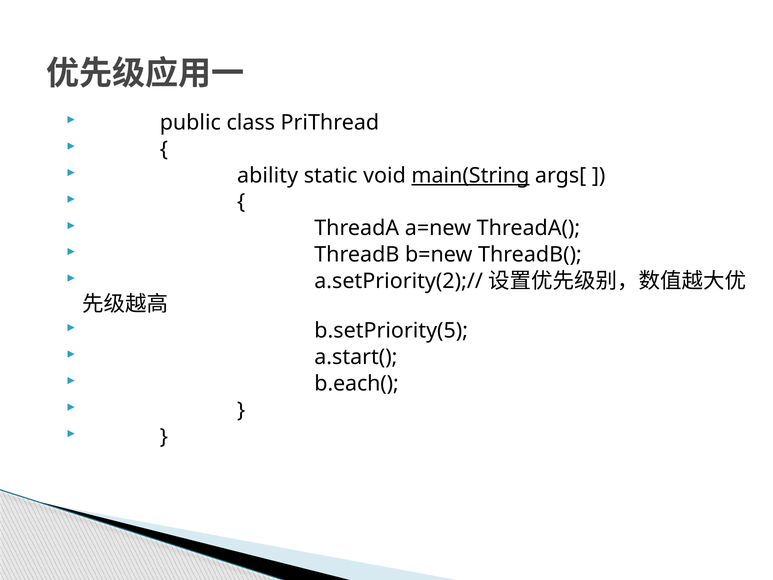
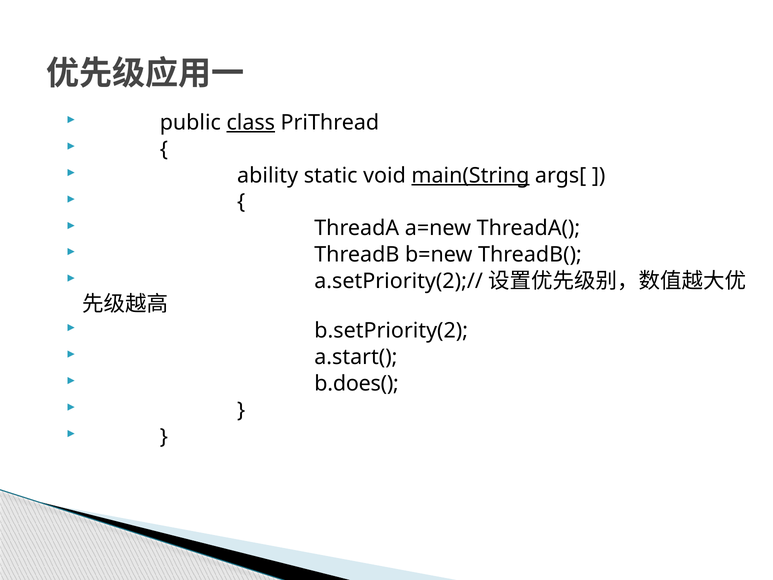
class underline: none -> present
b.setPriority(5: b.setPriority(5 -> b.setPriority(2
b.each(: b.each( -> b.does(
